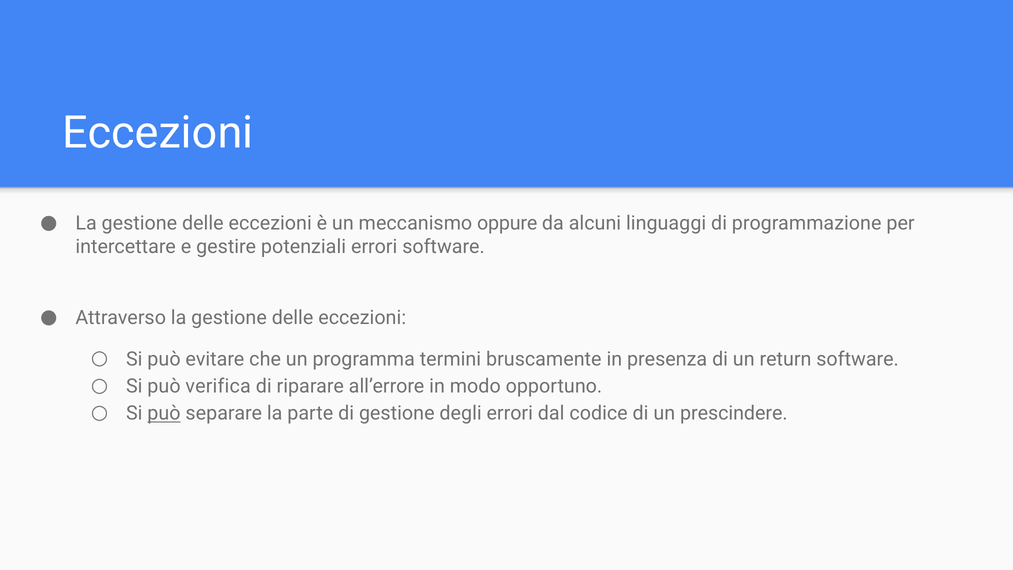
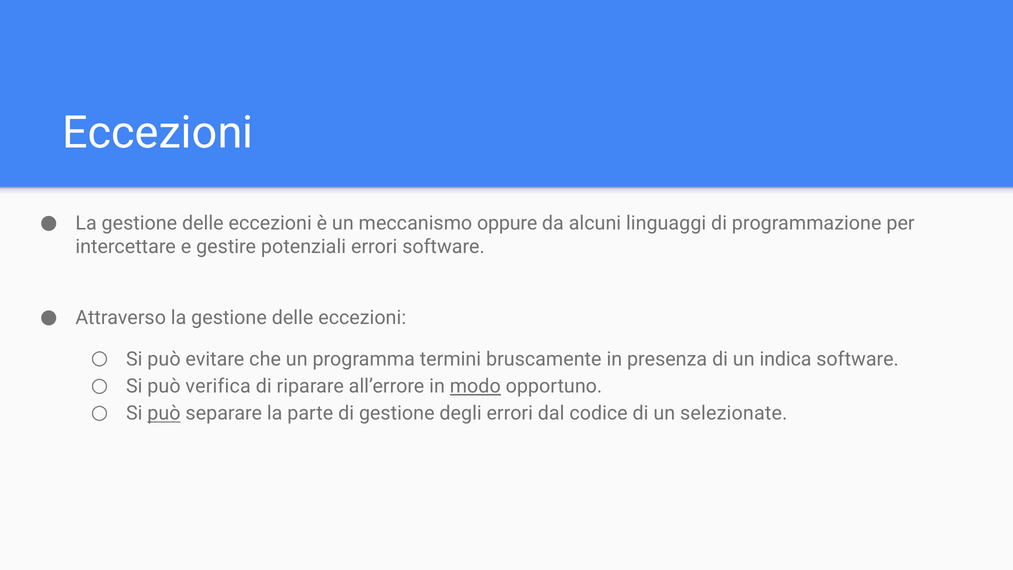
return: return -> indica
modo underline: none -> present
prescindere: prescindere -> selezionate
